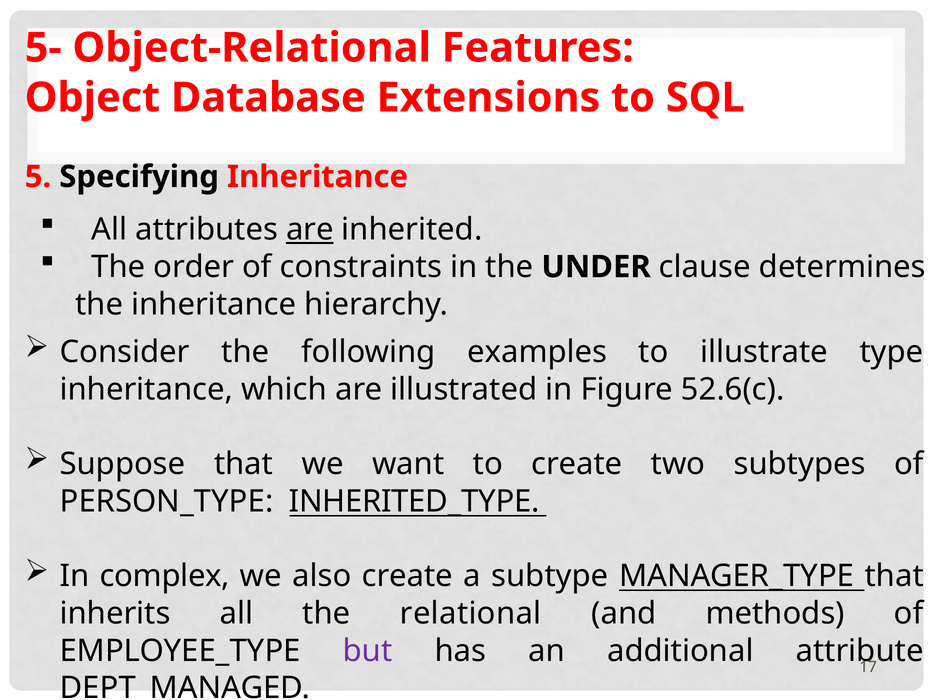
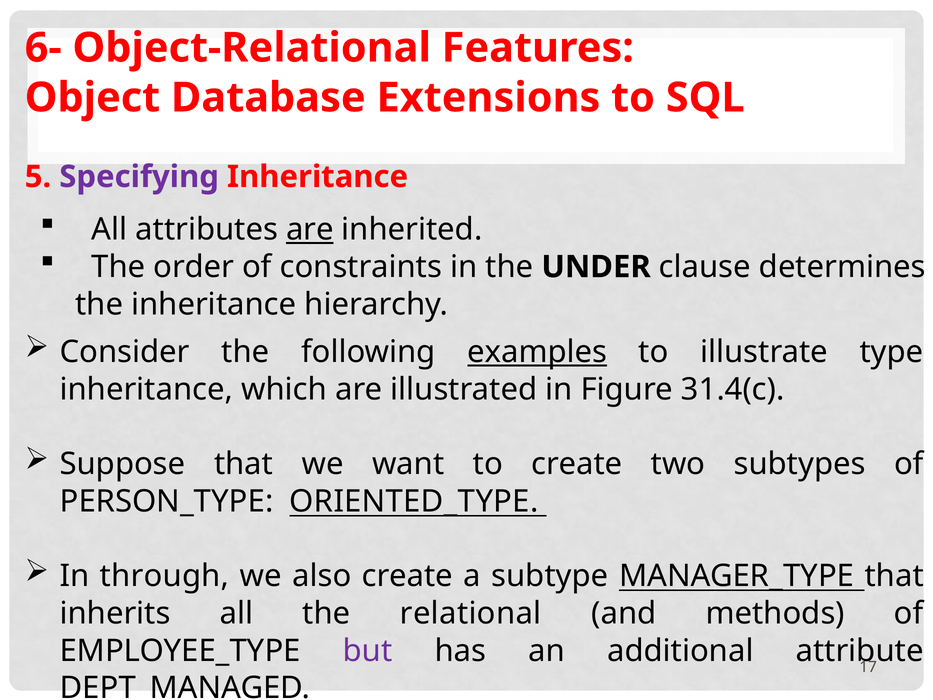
5-: 5- -> 6-
Specifying colour: black -> purple
examples underline: none -> present
52.6(c: 52.6(c -> 31.4(c
INHERITED_TYPE: INHERITED_TYPE -> ORIENTED_TYPE
complex: complex -> through
